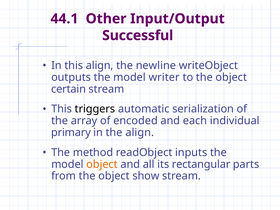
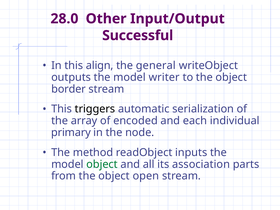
44.1: 44.1 -> 28.0
newline: newline -> general
certain: certain -> border
the align: align -> node
object at (102, 164) colour: orange -> green
rectangular: rectangular -> association
show: show -> open
